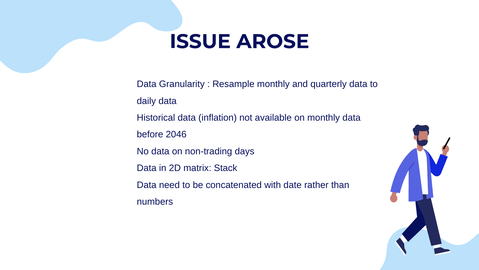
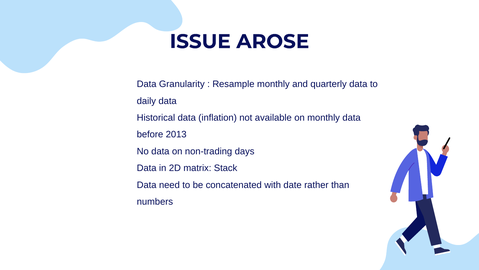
2046: 2046 -> 2013
